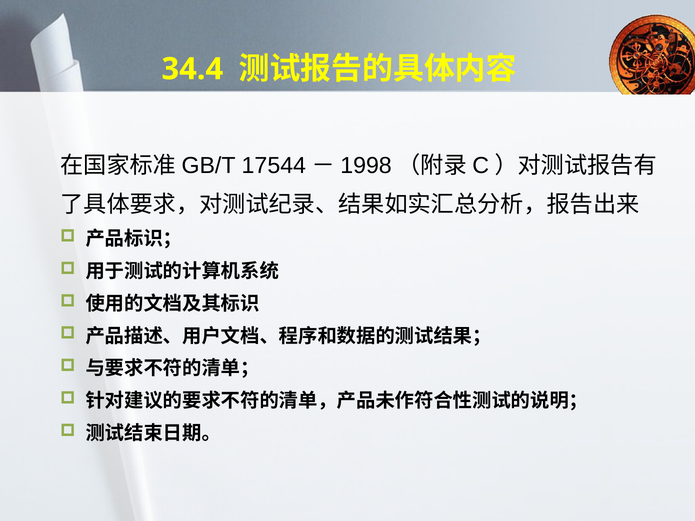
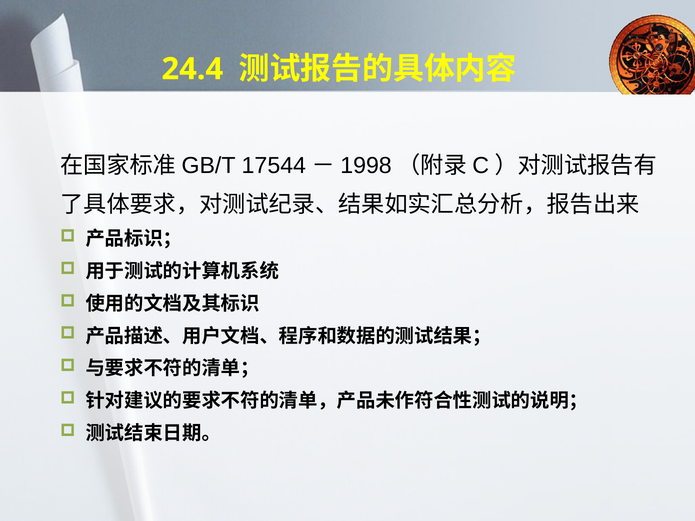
34.4: 34.4 -> 24.4
